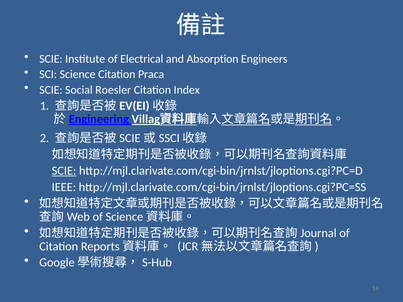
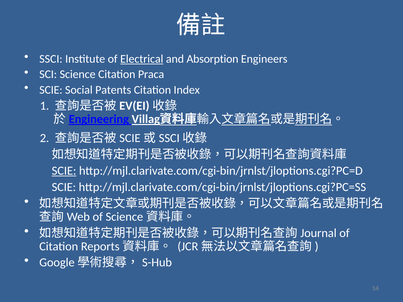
SCIE at (51, 59): SCIE -> SSCI
Electrical underline: none -> present
Roesler: Roesler -> Patents
IEEE at (64, 187): IEEE -> SCIE
